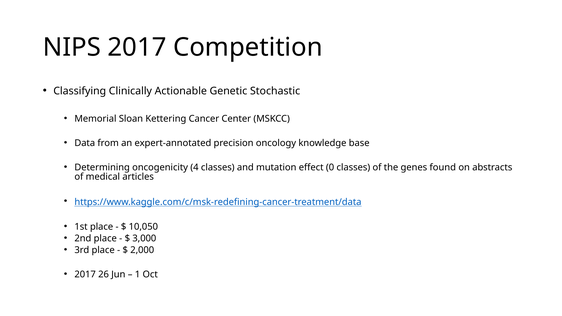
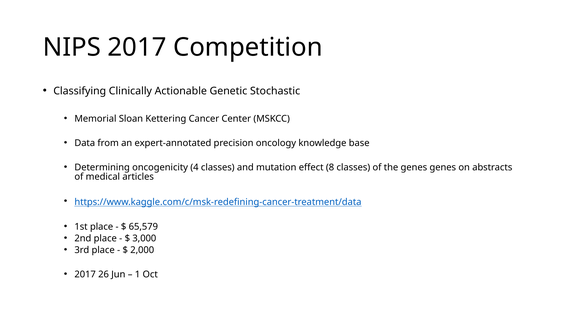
0: 0 -> 8
genes found: found -> genes
10,050: 10,050 -> 65,579
